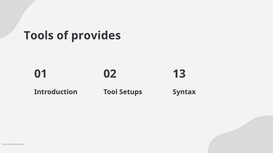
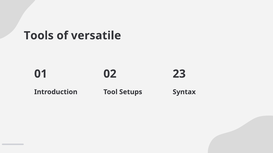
provides: provides -> versatile
13: 13 -> 23
